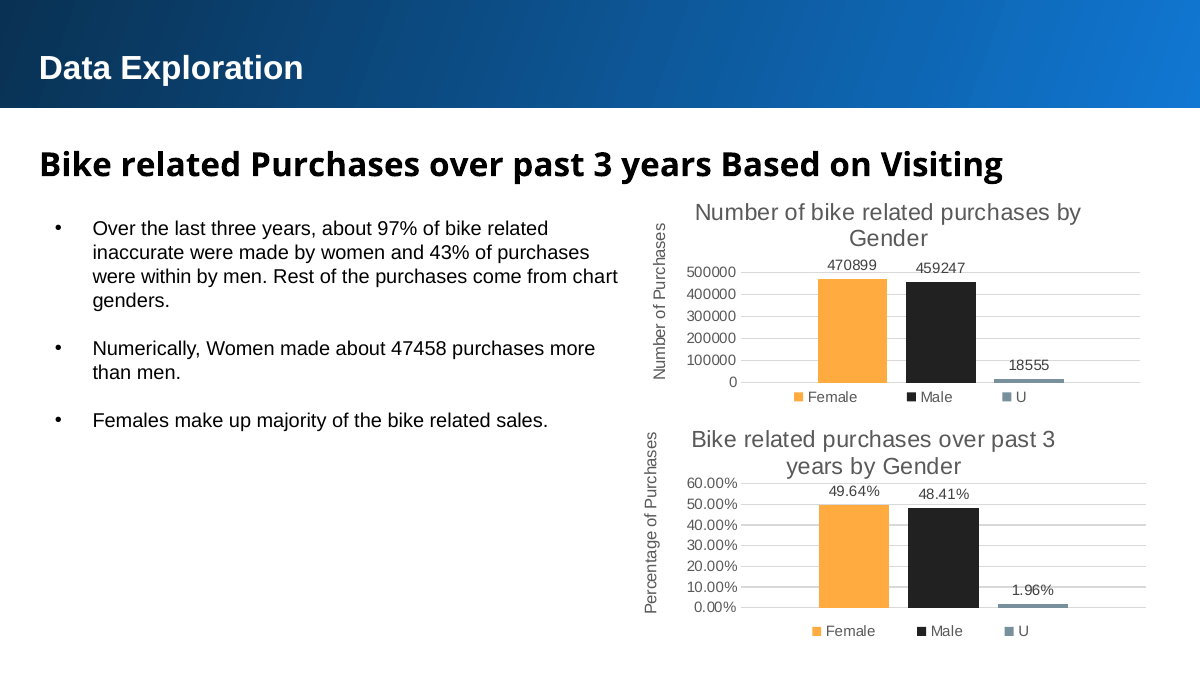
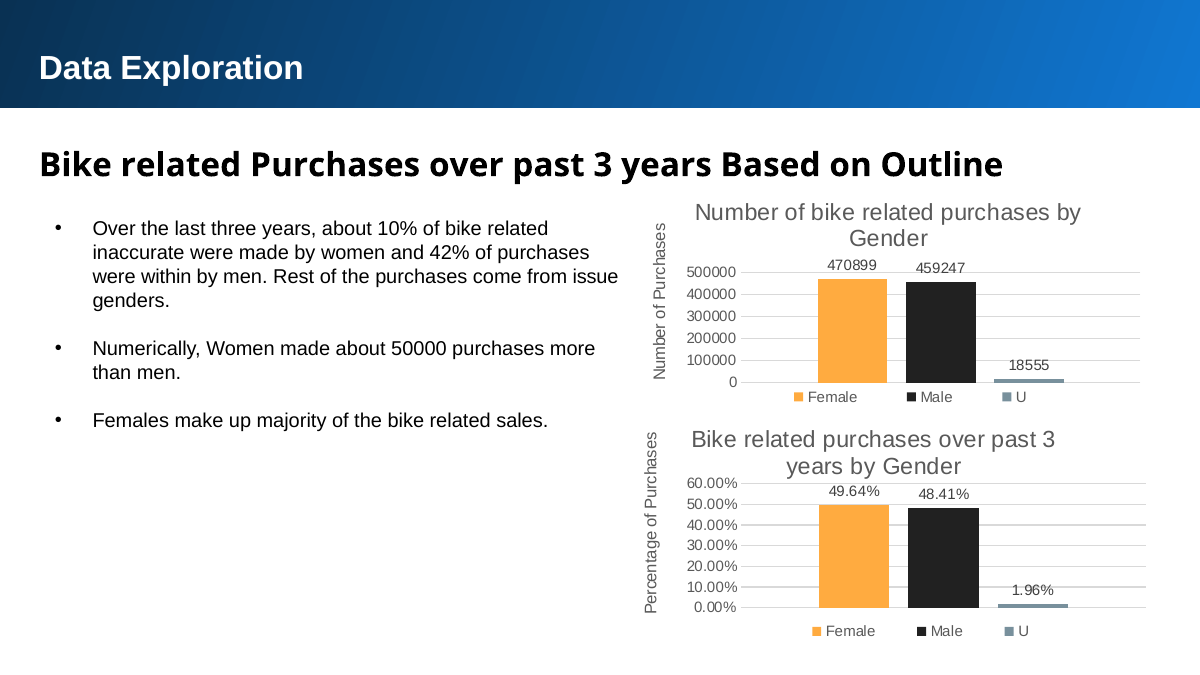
Visiting: Visiting -> Outline
97%: 97% -> 10%
43%: 43% -> 42%
chart: chart -> issue
47458: 47458 -> 50000
